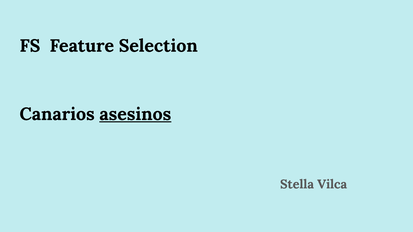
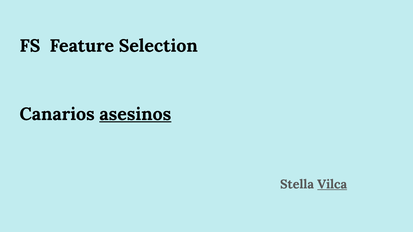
Vilca underline: none -> present
